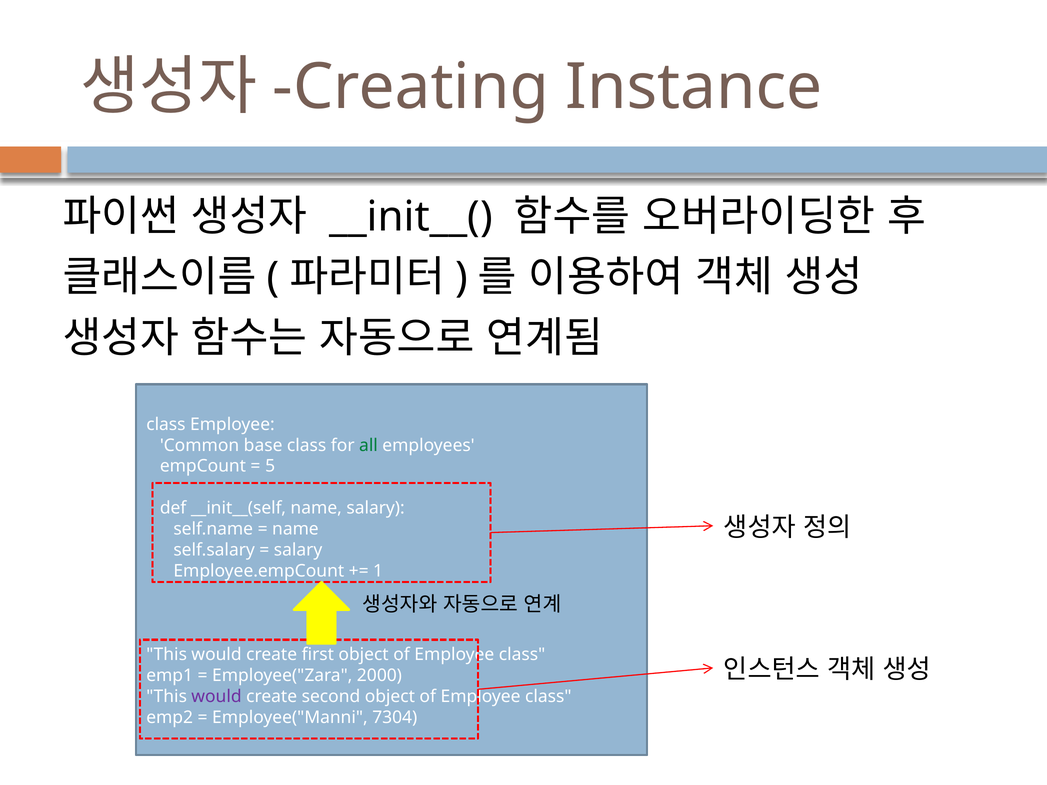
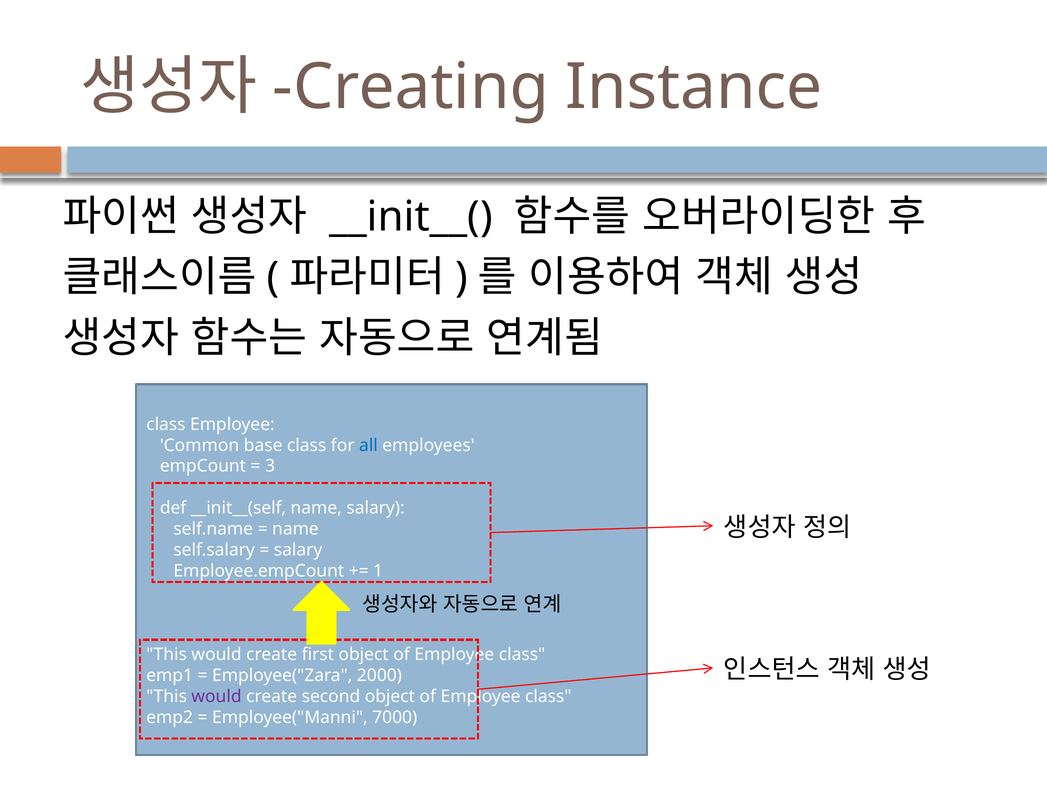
all colour: green -> blue
5: 5 -> 3
7304: 7304 -> 7000
